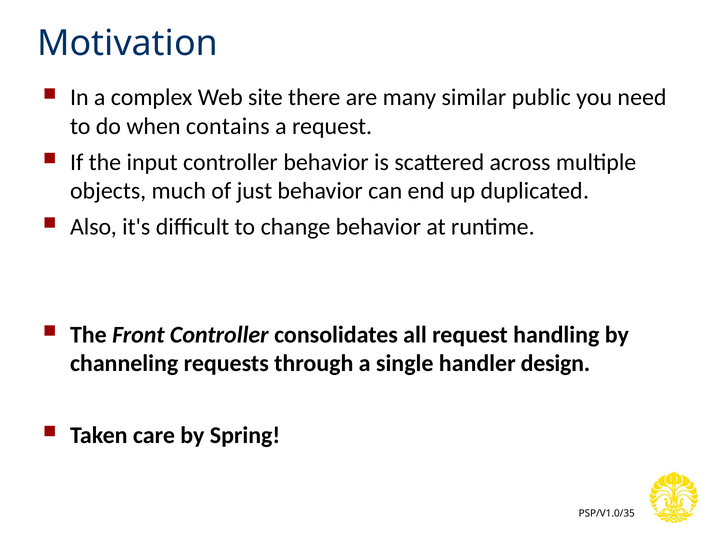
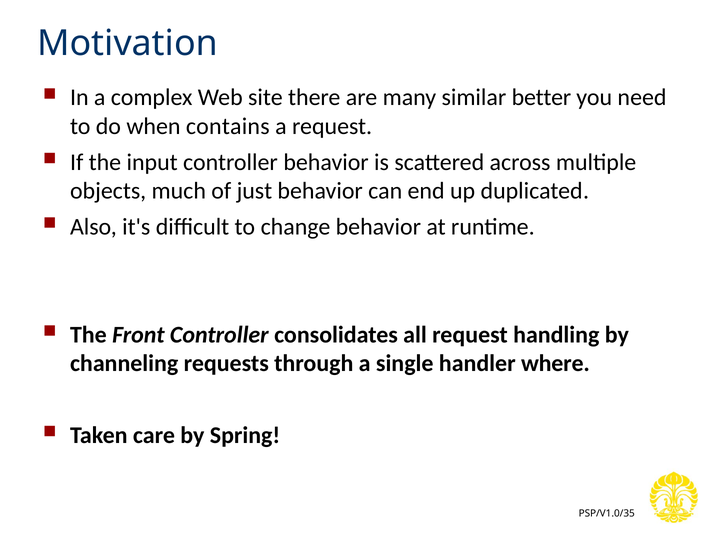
public: public -> better
design: design -> where
